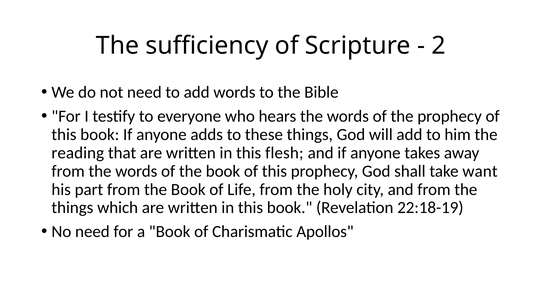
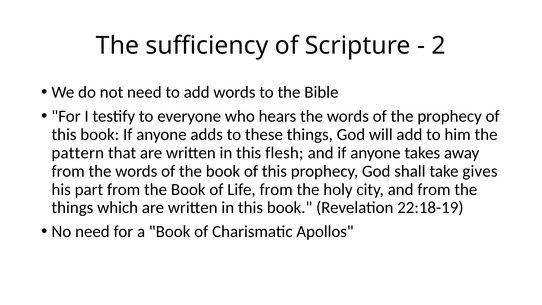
reading: reading -> pattern
want: want -> gives
